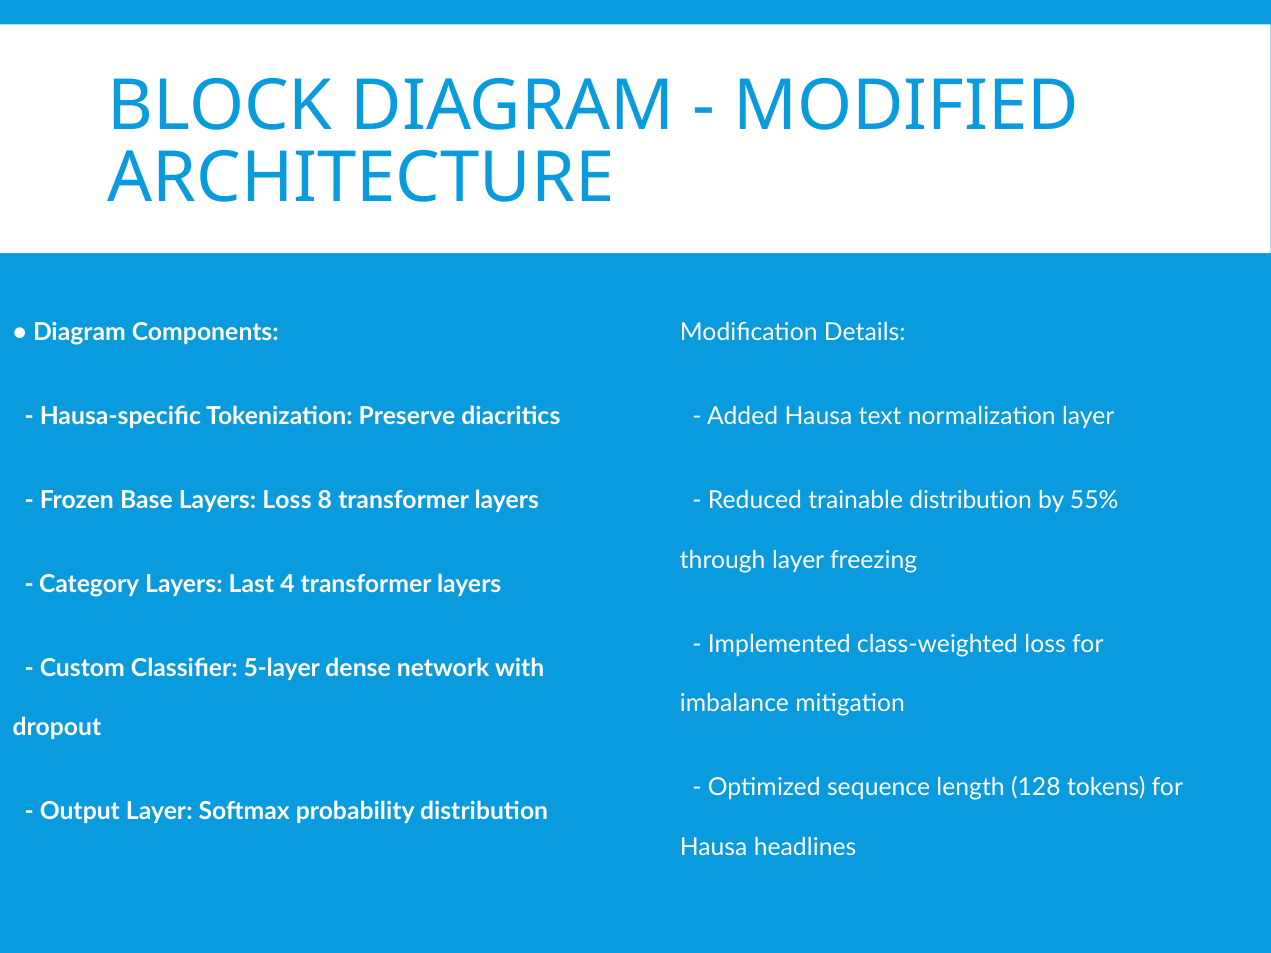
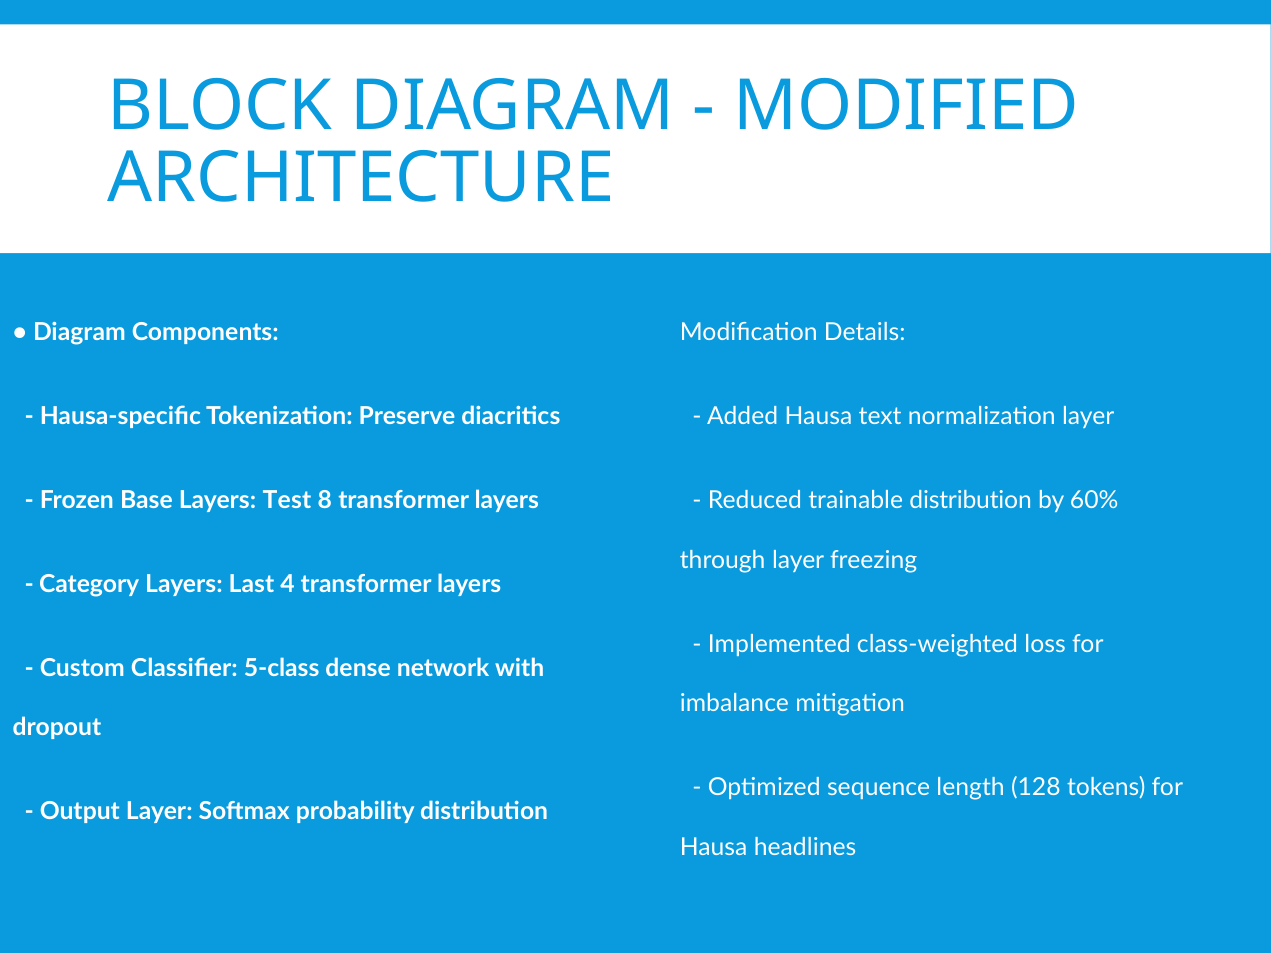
Layers Loss: Loss -> Test
55%: 55% -> 60%
5-layer: 5-layer -> 5-class
